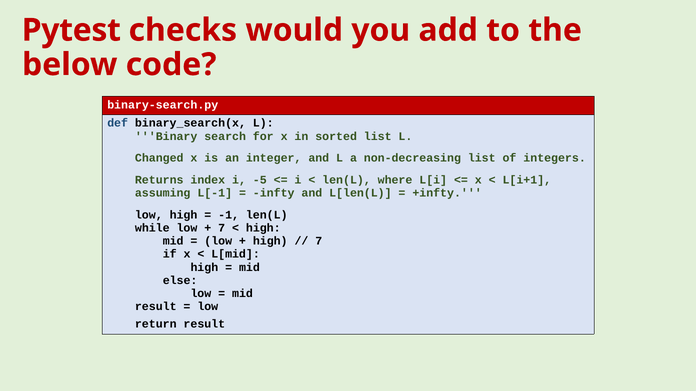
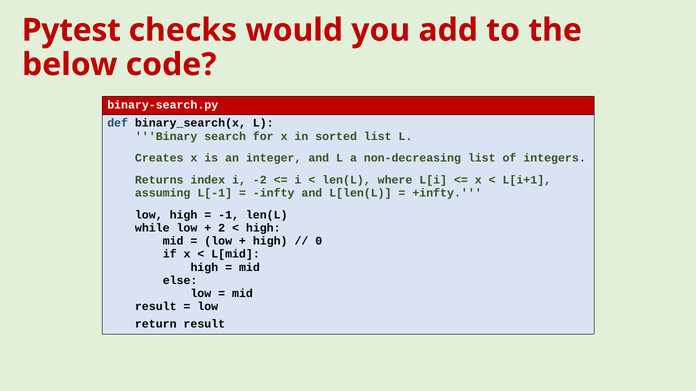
Changed: Changed -> Creates
-5: -5 -> -2
7 at (222, 228): 7 -> 2
7 at (319, 241): 7 -> 0
